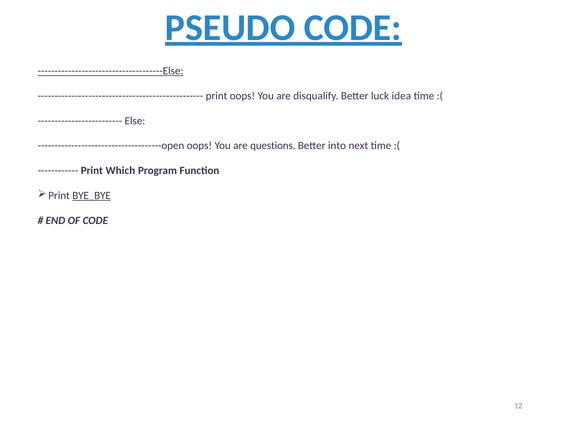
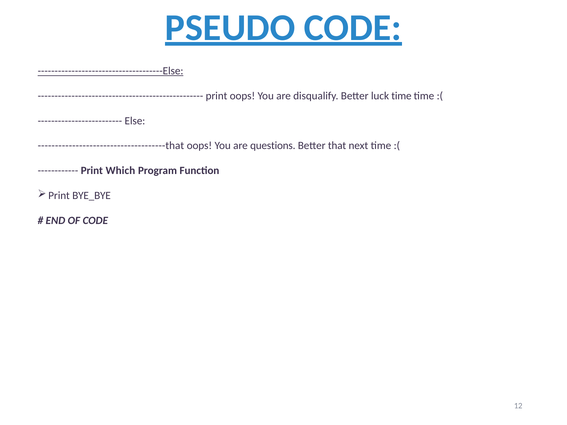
luck idea: idea -> time
-------------------------------------open: -------------------------------------open -> -------------------------------------that
into: into -> that
BYE_BYE underline: present -> none
